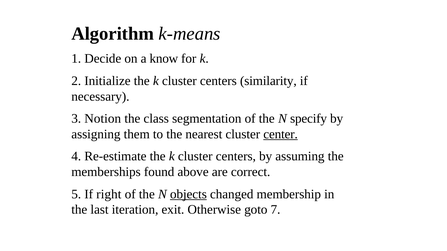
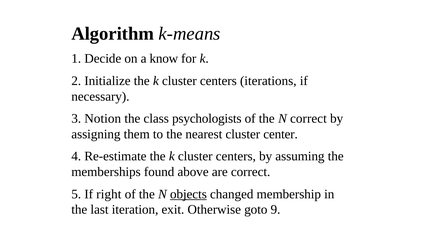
similarity: similarity -> iterations
segmentation: segmentation -> psychologists
N specify: specify -> correct
center underline: present -> none
7: 7 -> 9
